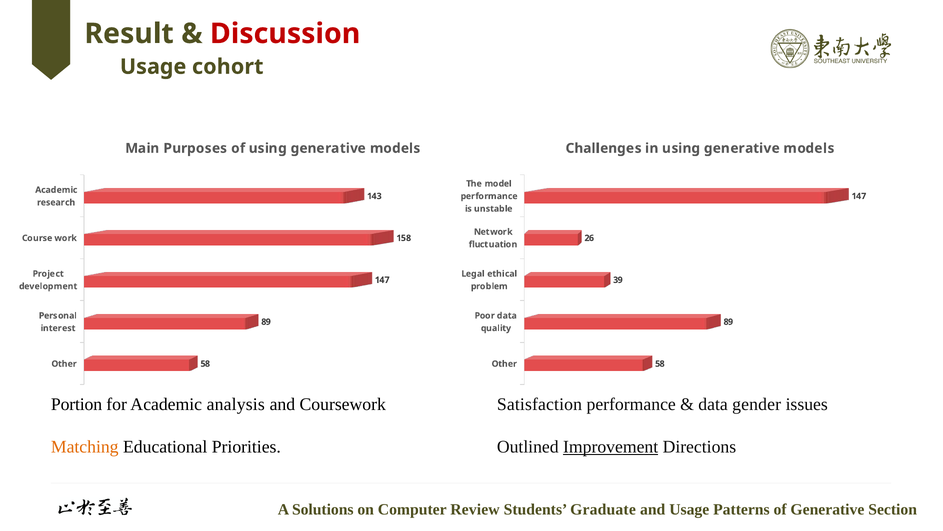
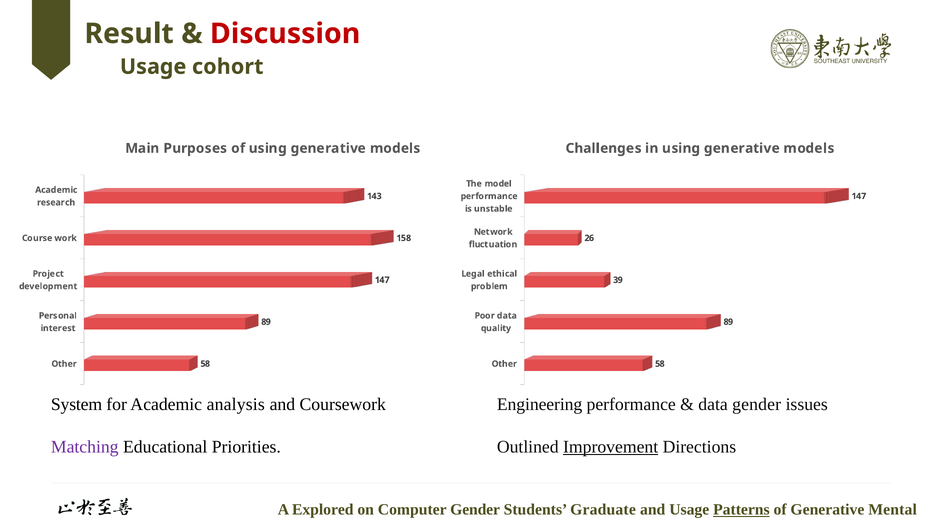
Portion: Portion -> System
Satisfaction: Satisfaction -> Engineering
Matching colour: orange -> purple
Solutions: Solutions -> Explored
Computer Review: Review -> Gender
Patterns underline: none -> present
Section: Section -> Mental
